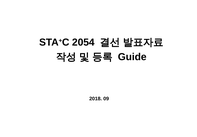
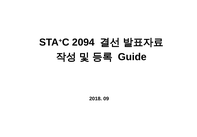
2054: 2054 -> 2094
